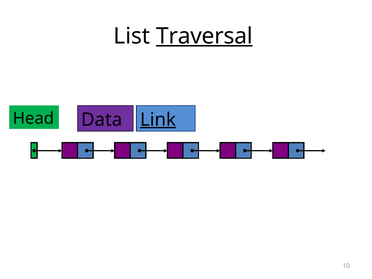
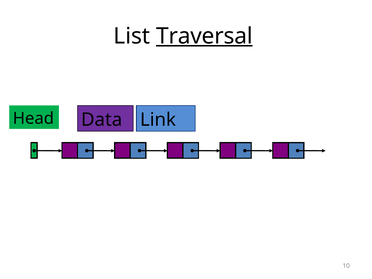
Link underline: present -> none
